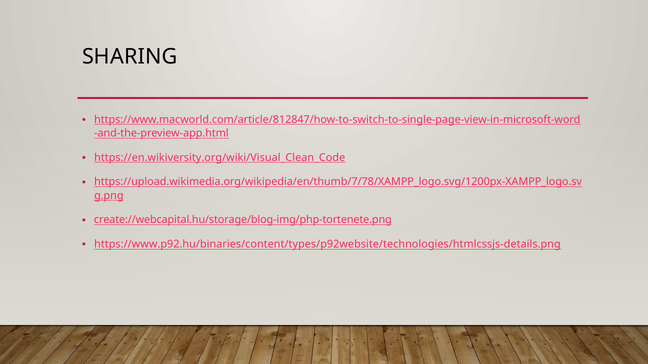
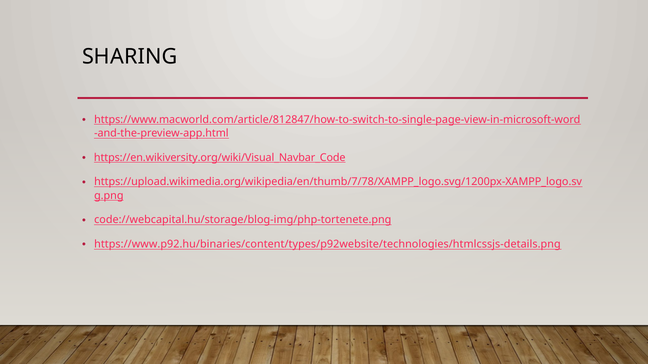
https://en.wikiversity.org/wiki/Visual_Clean_Code: https://en.wikiversity.org/wiki/Visual_Clean_Code -> https://en.wikiversity.org/wiki/Visual_Navbar_Code
create://webcapital.hu/storage/blog-img/php-tortenete.png: create://webcapital.hu/storage/blog-img/php-tortenete.png -> code://webcapital.hu/storage/blog-img/php-tortenete.png
